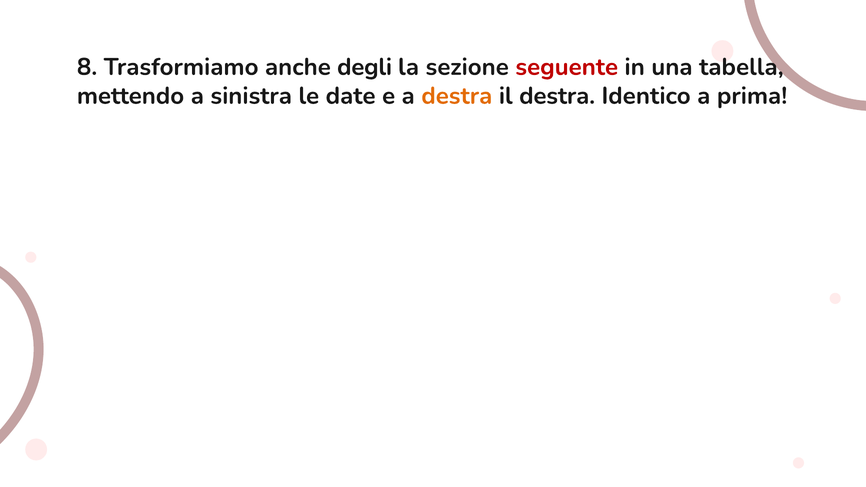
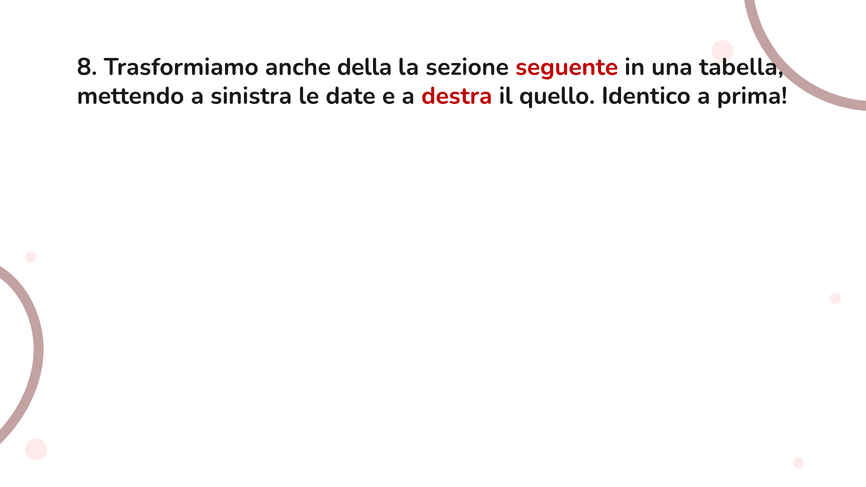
degli: degli -> della
destra at (457, 96) colour: orange -> red
il destra: destra -> quello
